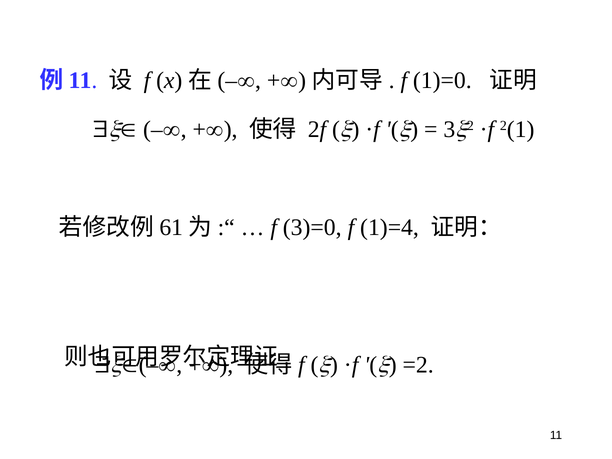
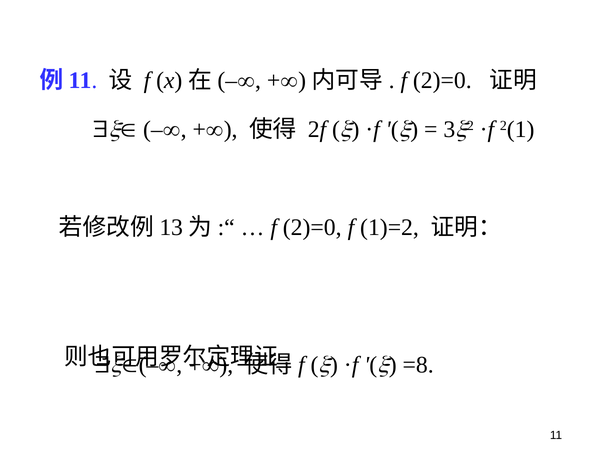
1)=0 at (442, 81): 1)=0 -> 2)=0
61: 61 -> 13
3)=0 at (312, 228): 3)=0 -> 2)=0
1)=4: 1)=4 -> 1)=2
=2: =2 -> =8
